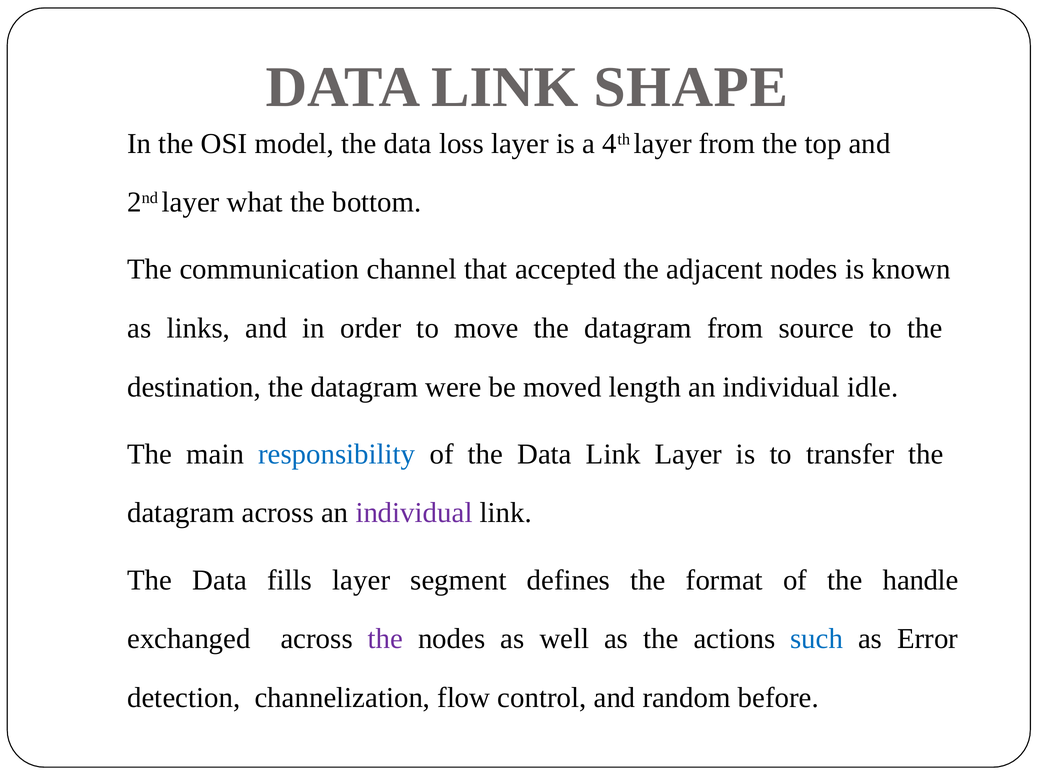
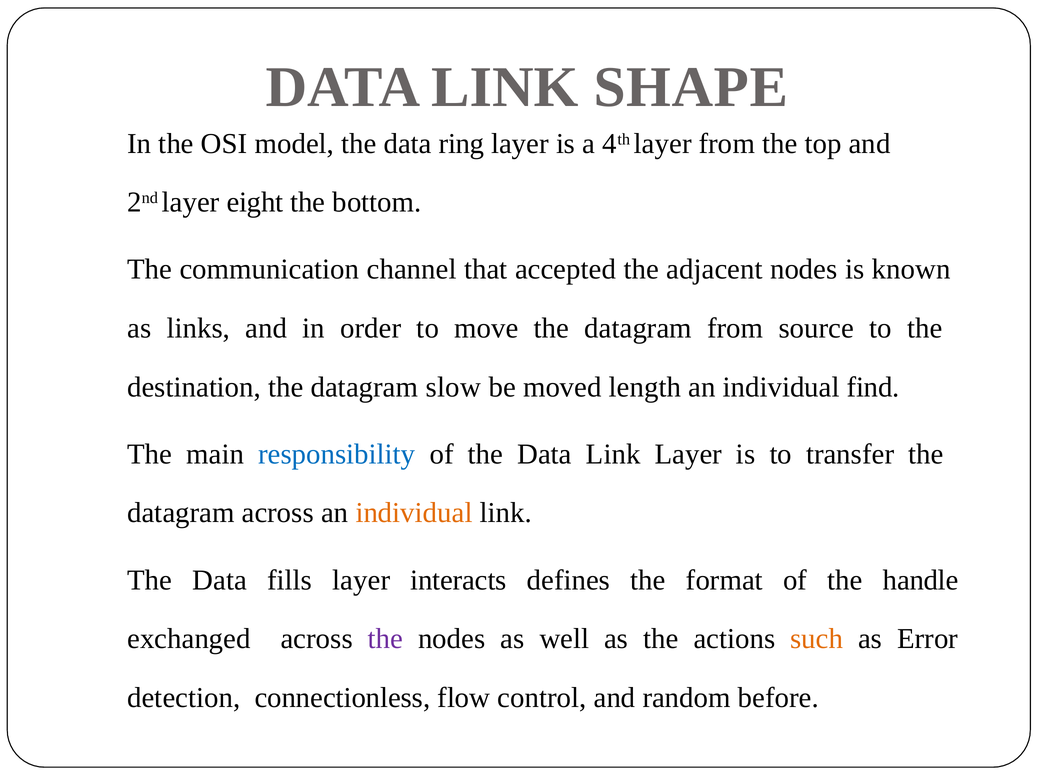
loss: loss -> ring
what: what -> eight
were: were -> slow
idle: idle -> find
individual at (414, 513) colour: purple -> orange
segment: segment -> interacts
such colour: blue -> orange
channelization: channelization -> connectionless
